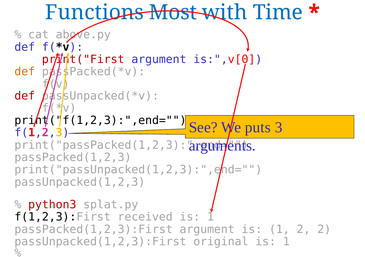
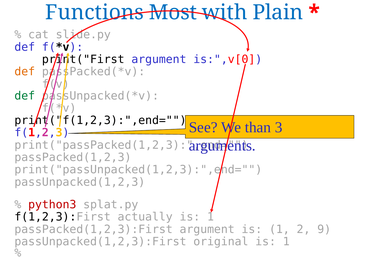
Time: Time -> Plain
above.py: above.py -> slide.py
print("First colour: red -> black
def at (25, 96) colour: red -> green
puts: puts -> than
received: received -> actually
2 2: 2 -> 9
